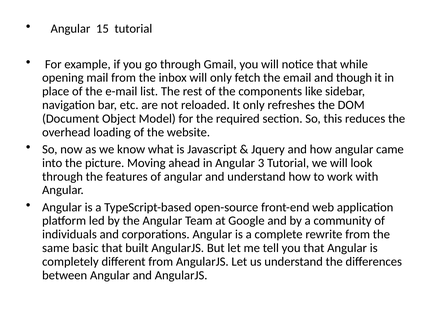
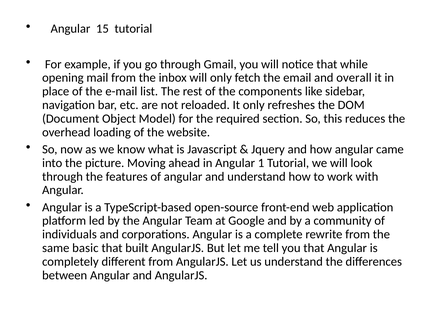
though: though -> overall
3: 3 -> 1
